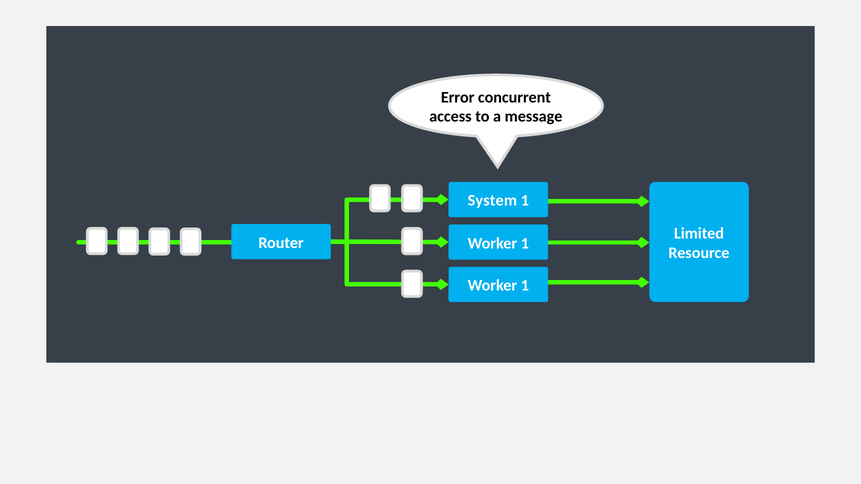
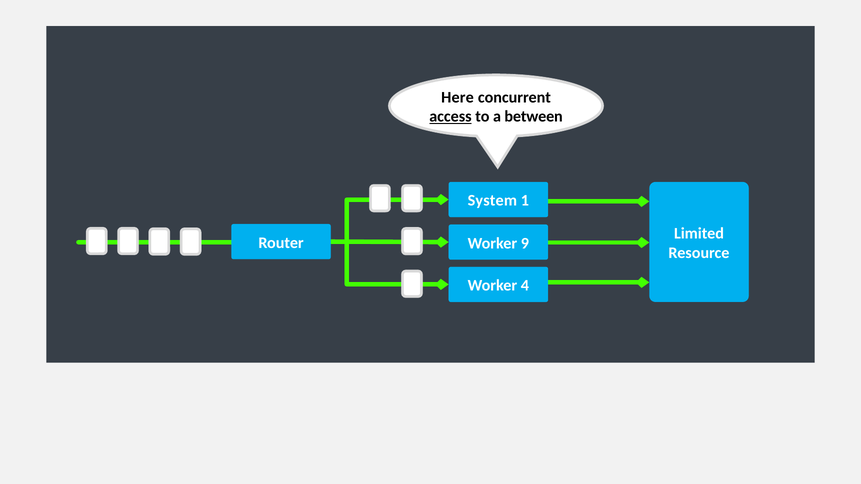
Error: Error -> Here
access underline: none -> present
message: message -> between
1 at (525, 243): 1 -> 9
1 at (525, 286): 1 -> 4
